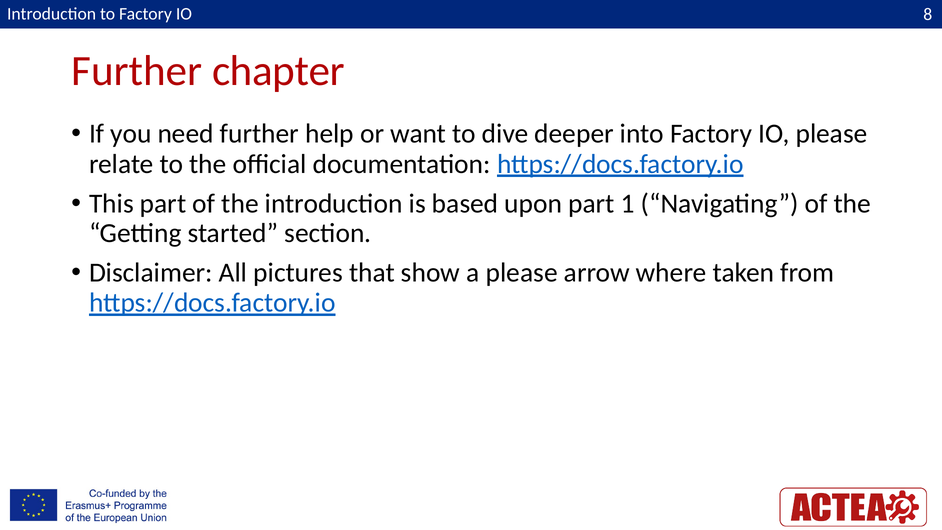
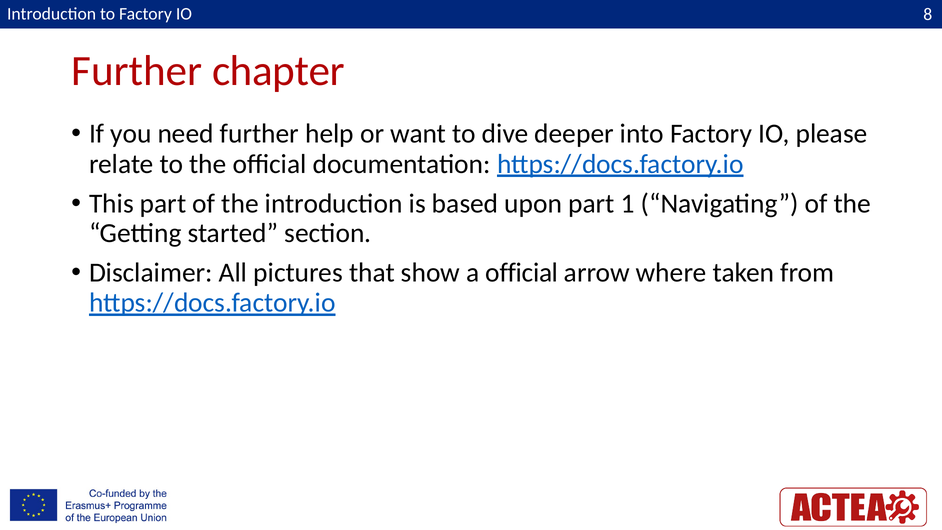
a please: please -> official
